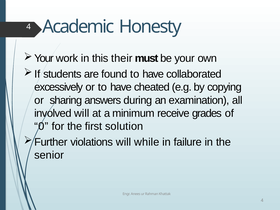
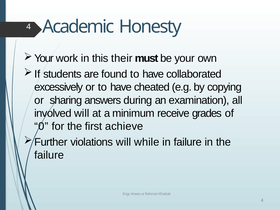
solution: solution -> achieve
senior at (49, 155): senior -> failure
